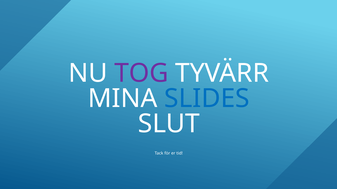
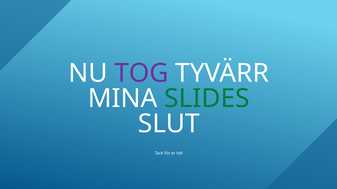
SLIDES colour: blue -> green
